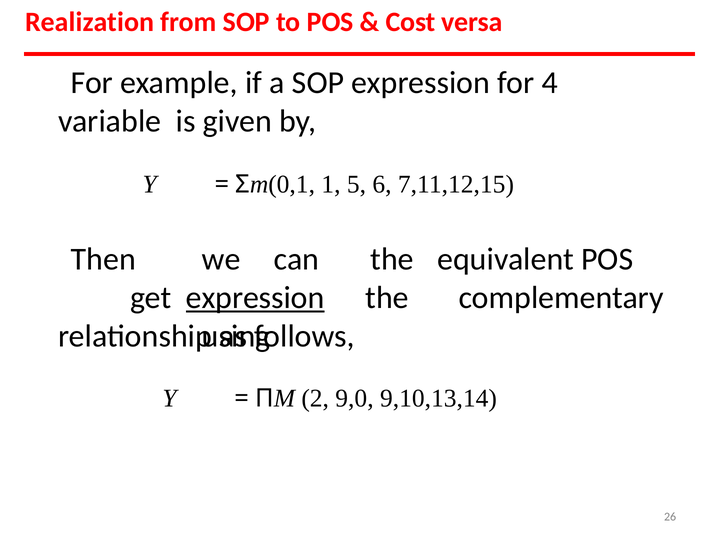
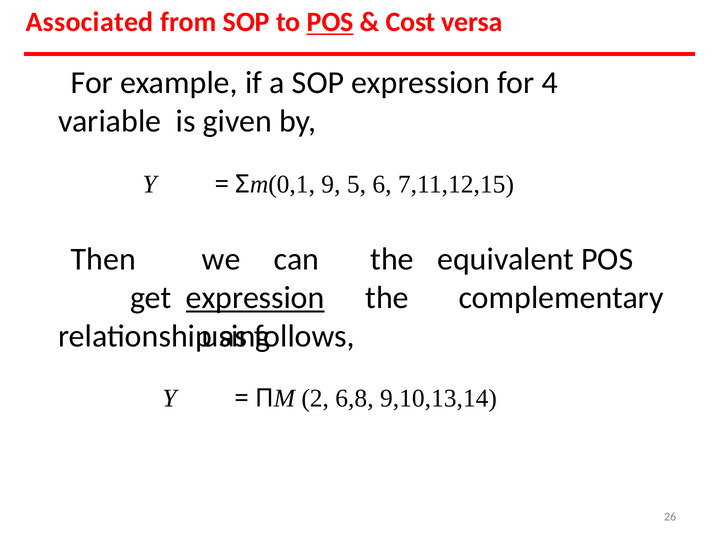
Realization: Realization -> Associated
POS underline: none -> present
1: 1 -> 9
9,0: 9,0 -> 6,8
